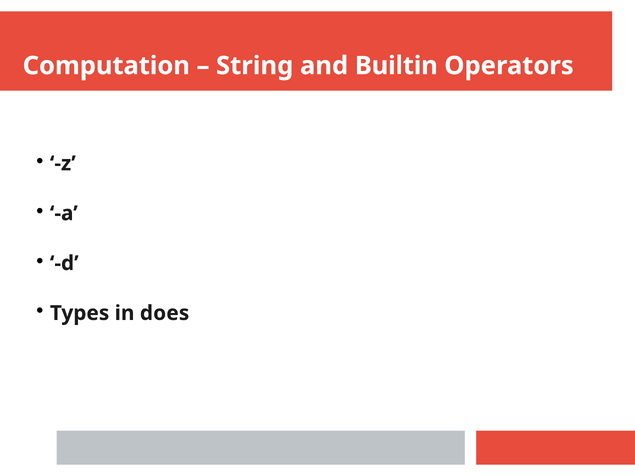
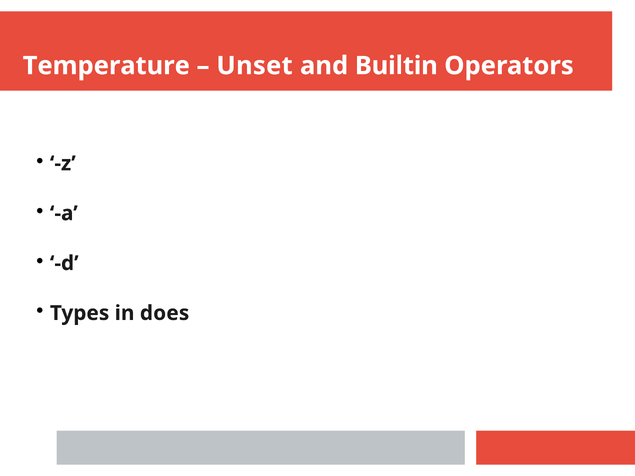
Computation: Computation -> Temperature
String: String -> Unset
